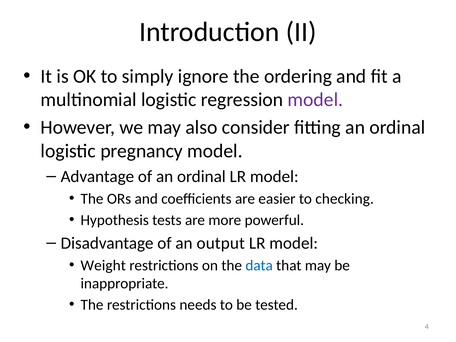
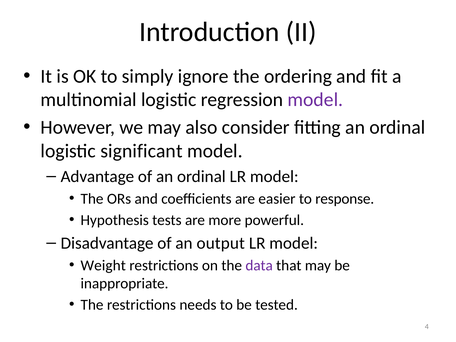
pregnancy: pregnancy -> significant
checking: checking -> response
data colour: blue -> purple
